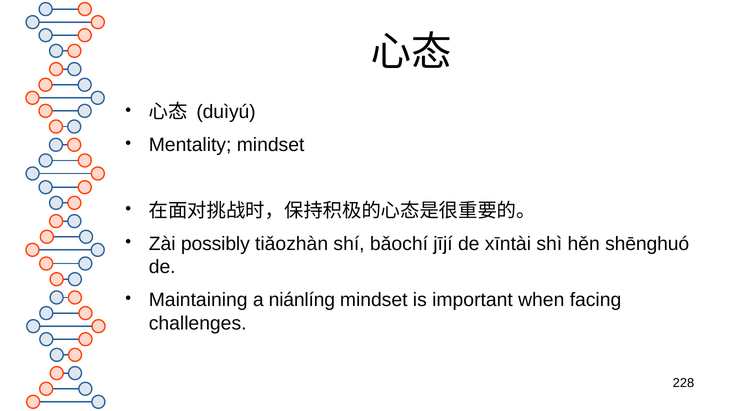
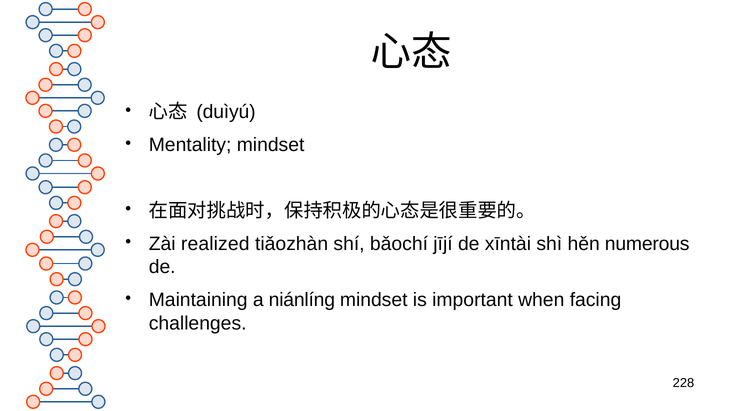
possibly: possibly -> realized
shēnghuó: shēnghuó -> numerous
